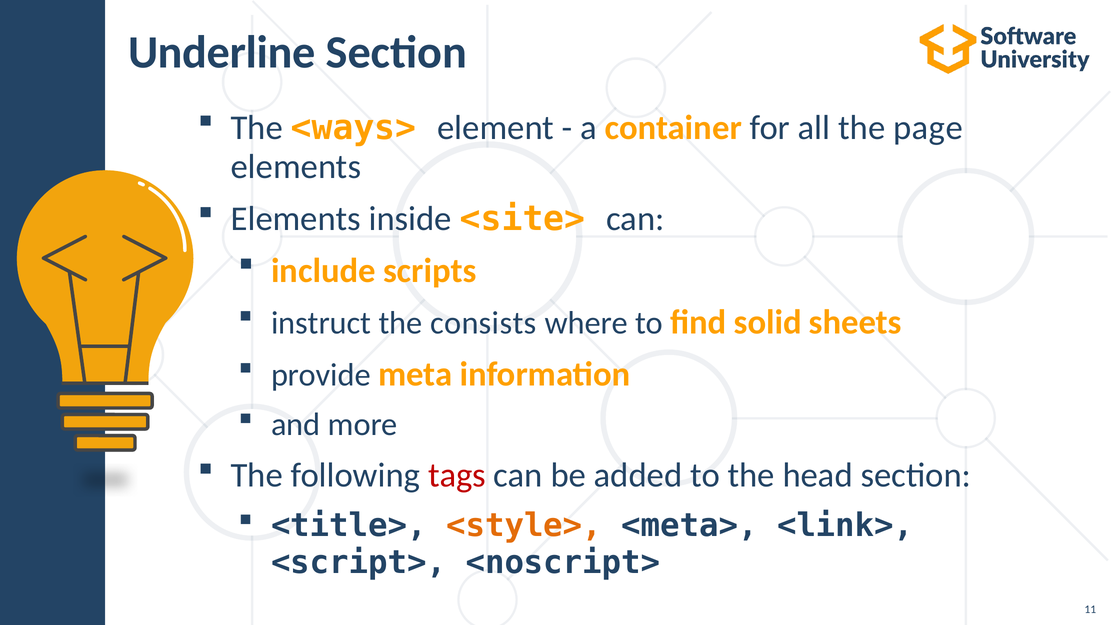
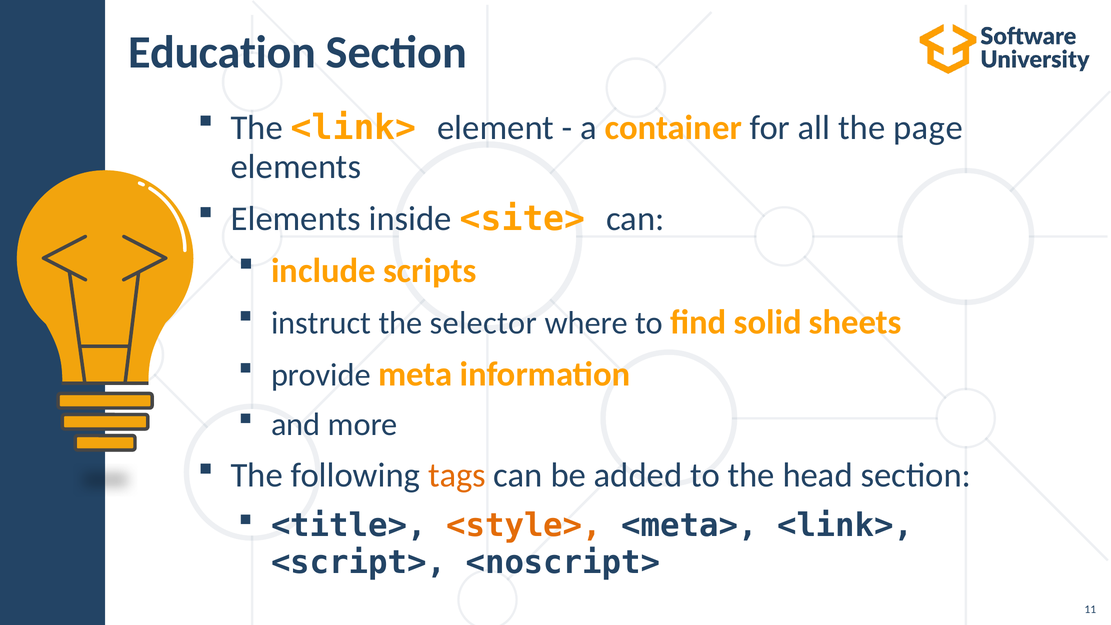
Underline: Underline -> Education
The <ways>: <ways> -> <link>
consists: consists -> selector
tags colour: red -> orange
